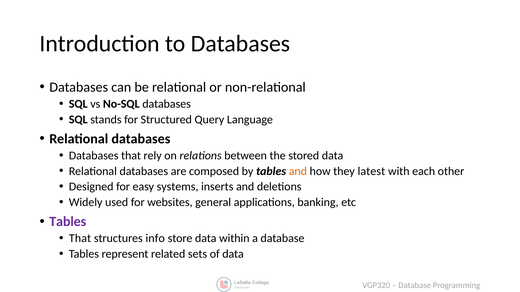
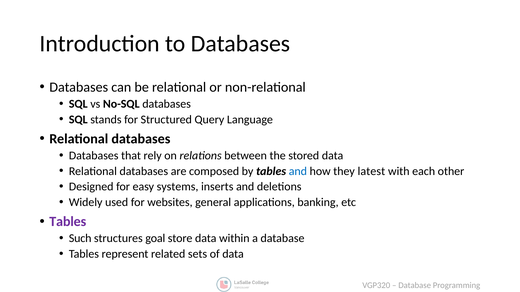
and at (298, 171) colour: orange -> blue
That at (80, 239): That -> Such
info: info -> goal
